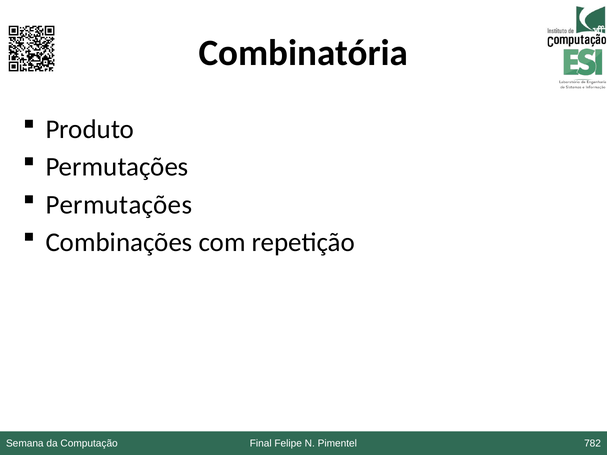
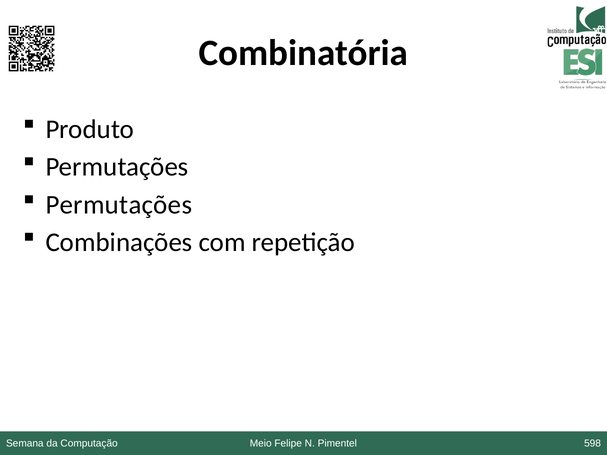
Final: Final -> Meio
782: 782 -> 598
